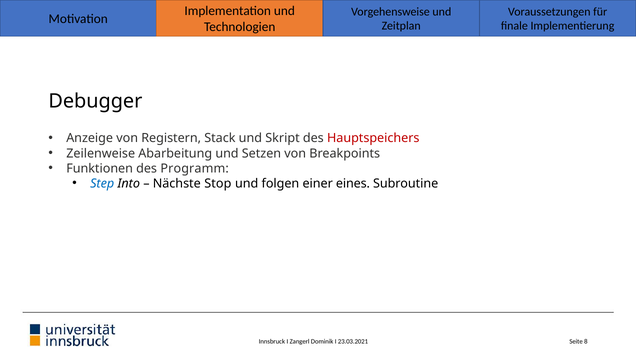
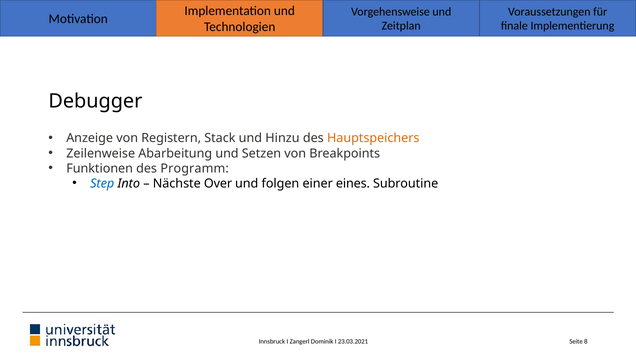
Skript: Skript -> Hinzu
Hauptspeichers colour: red -> orange
Stop: Stop -> Over
